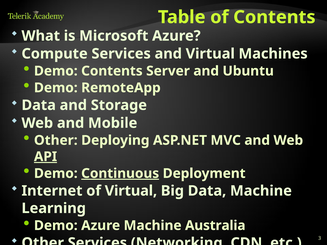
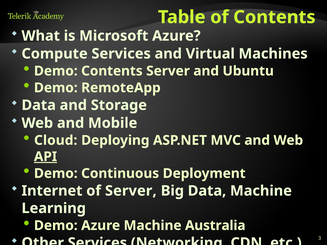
Other at (56, 140): Other -> Cloud
Continuous underline: present -> none
of Virtual: Virtual -> Server
